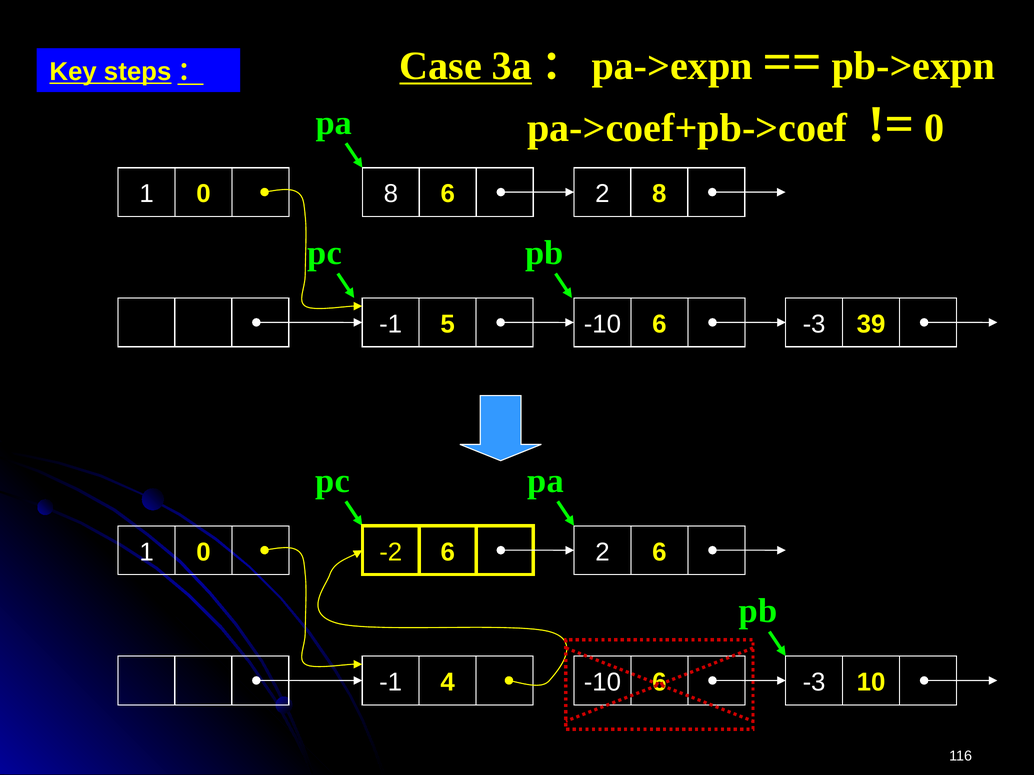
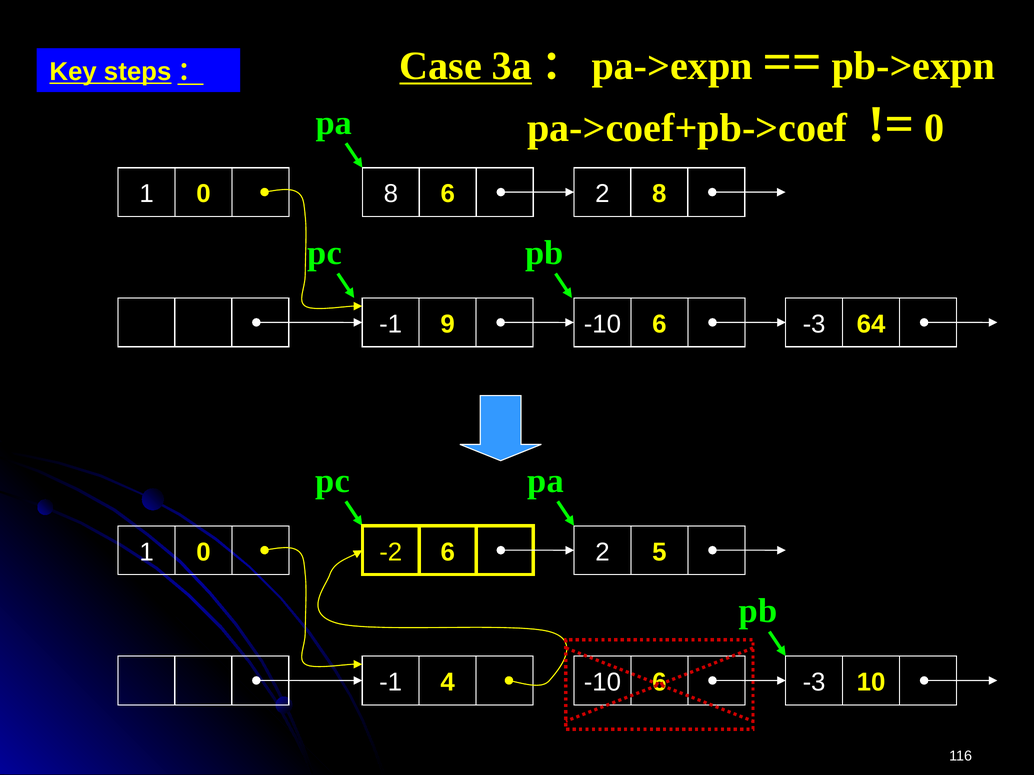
5: 5 -> 9
39: 39 -> 64
2 6: 6 -> 5
